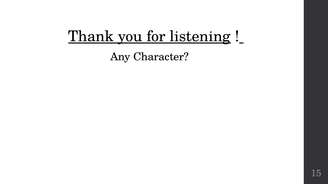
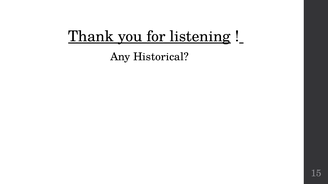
Character: Character -> Historical
